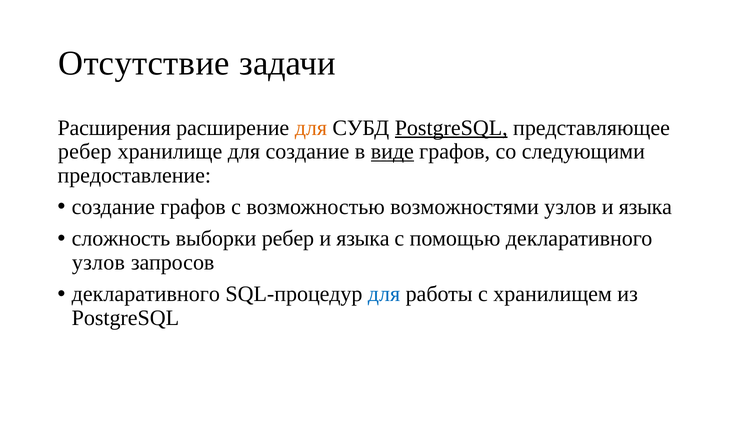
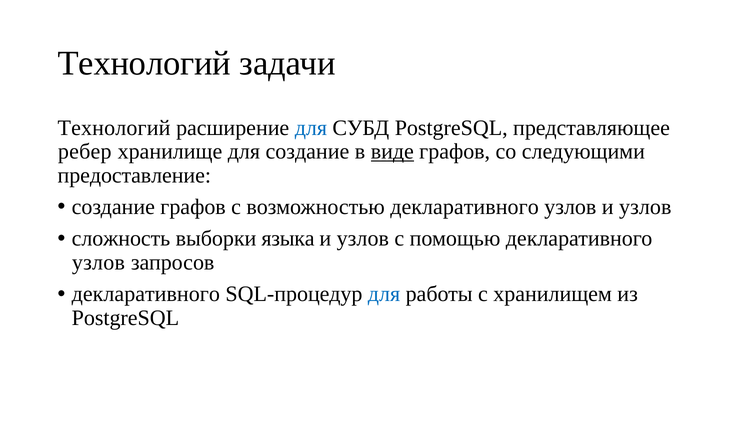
Отсутствие at (144, 63): Отсутствие -> Технологий
Расширения at (114, 128): Расширения -> Технологий
для at (311, 128) colour: orange -> blue
PostgreSQL at (451, 128) underline: present -> none
возможностью возможностями: возможностями -> декларативного
узлов и языка: языка -> узлов
выборки ребер: ребер -> языка
языка at (363, 239): языка -> узлов
